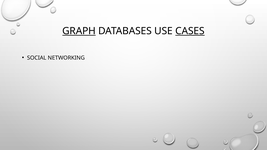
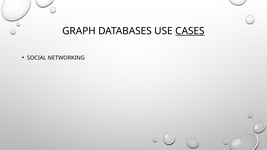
GRAPH underline: present -> none
